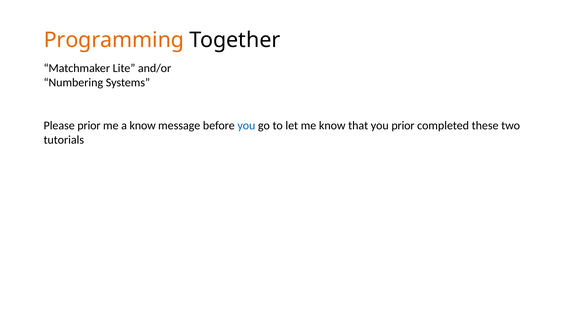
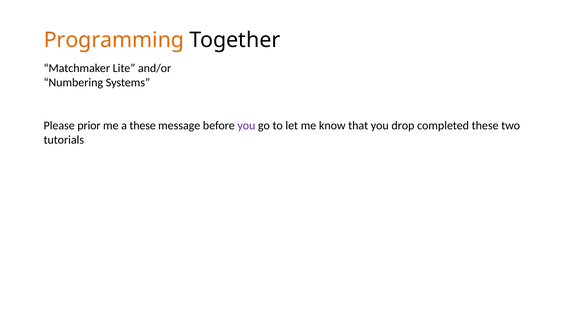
a know: know -> these
you at (246, 125) colour: blue -> purple
you prior: prior -> drop
